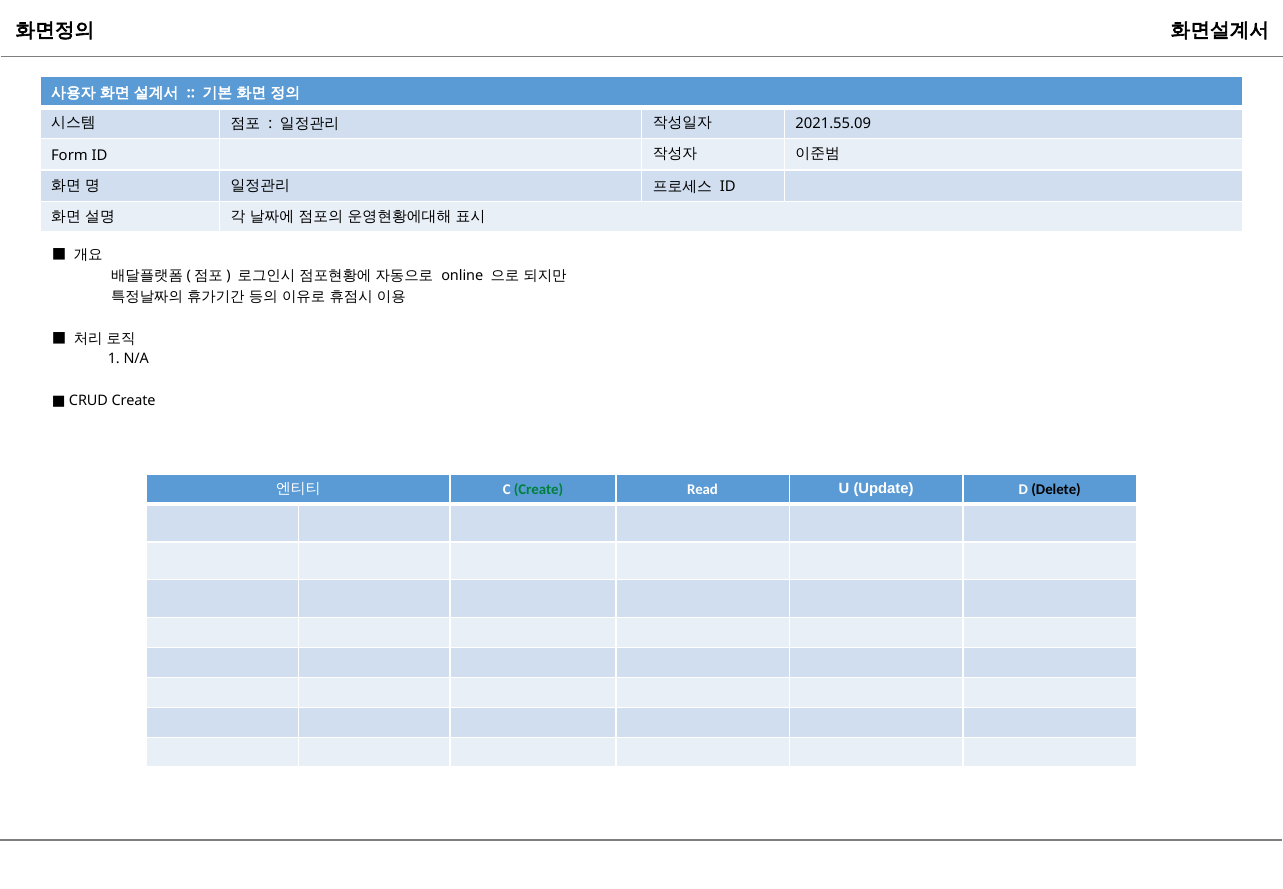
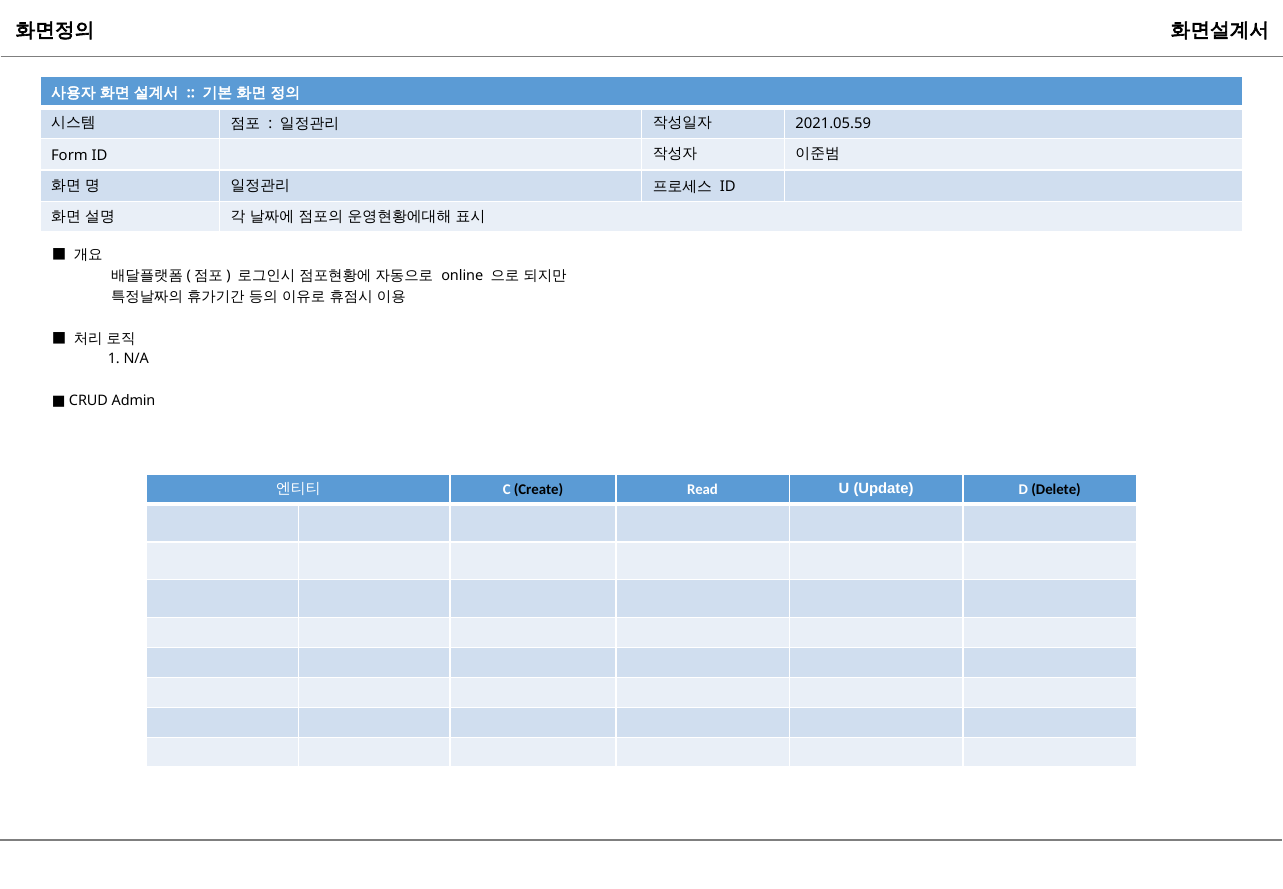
2021.55.09: 2021.55.09 -> 2021.05.59
Create at (134, 401): Create -> Admin
Create at (539, 489) colour: green -> black
